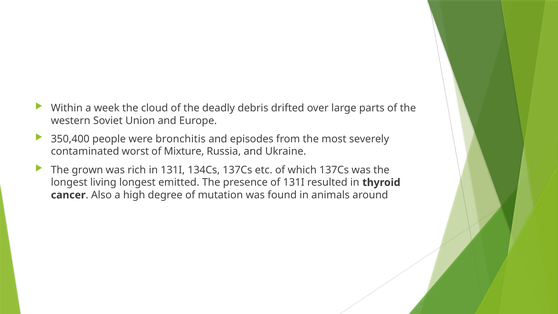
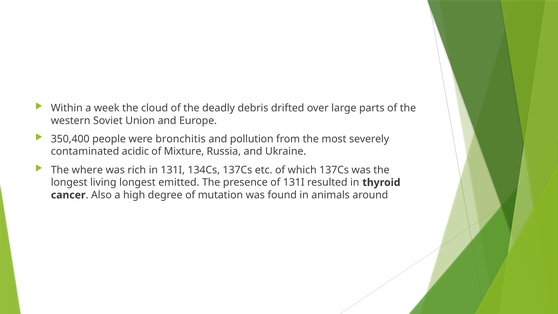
episodes: episodes -> pollution
worst: worst -> acidic
grown: grown -> where
